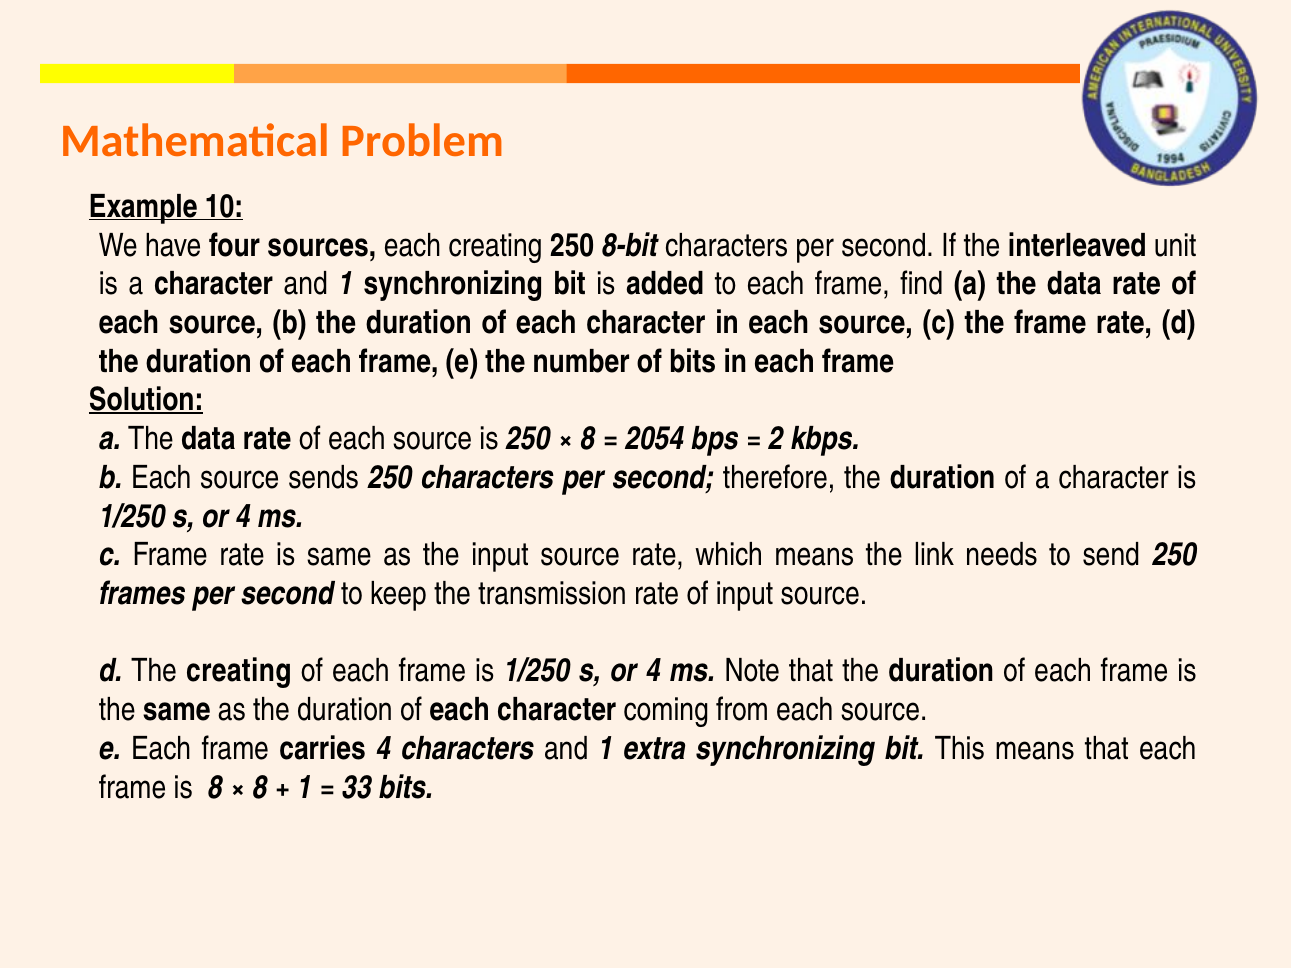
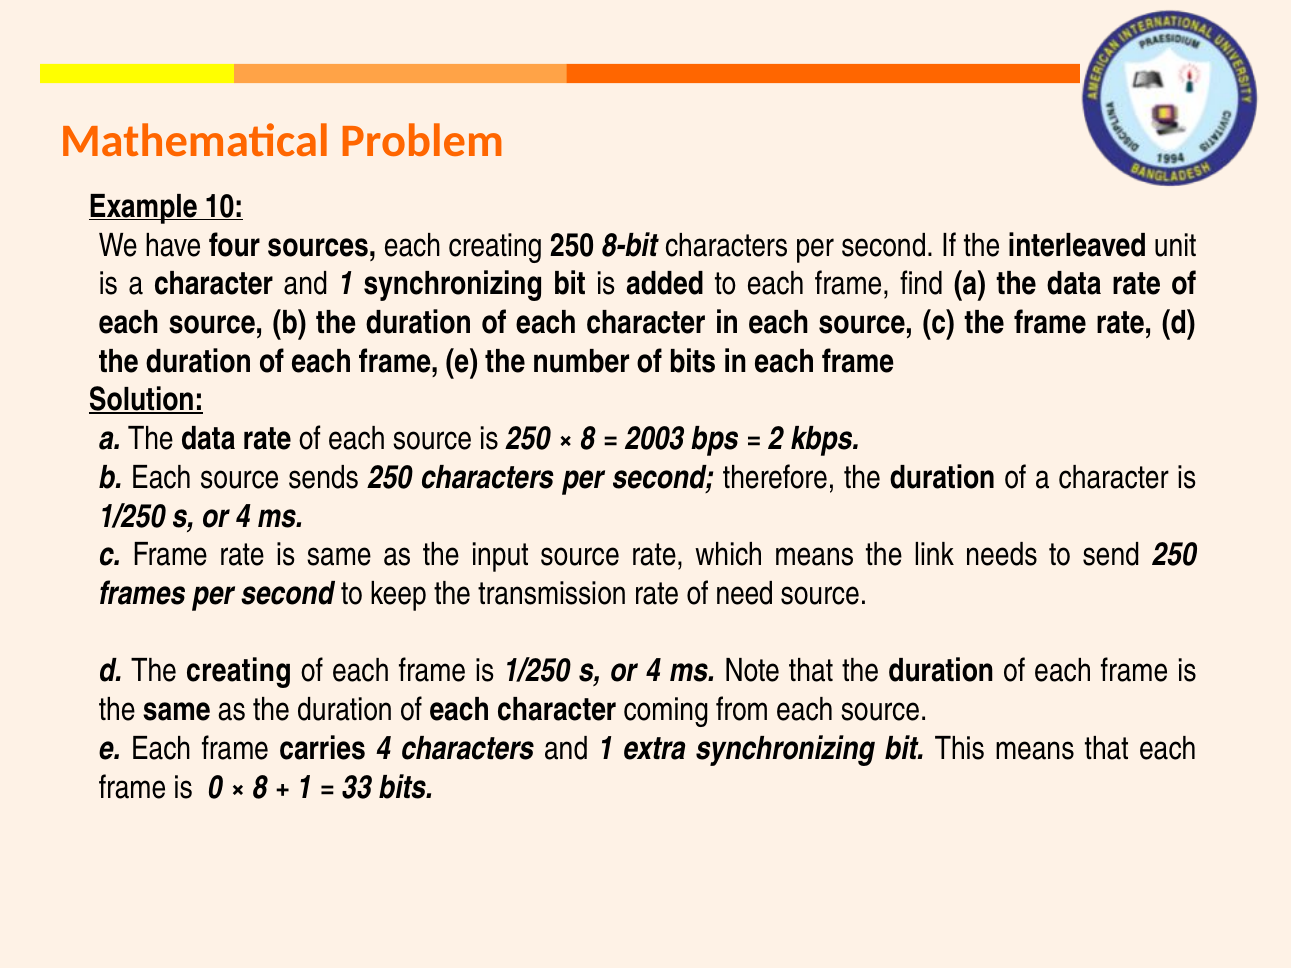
2054: 2054 -> 2003
of input: input -> need
is 8: 8 -> 0
